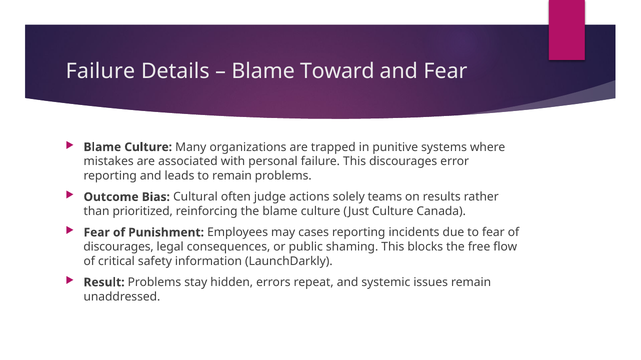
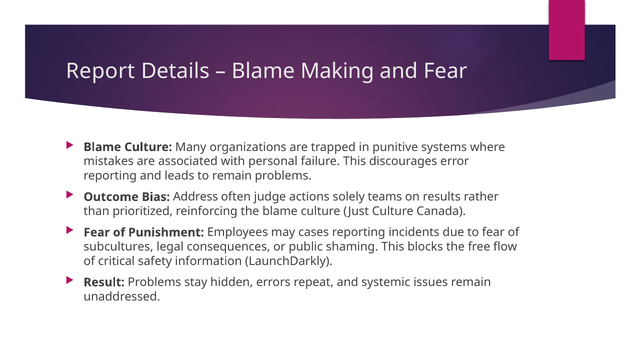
Failure at (100, 71): Failure -> Report
Toward: Toward -> Making
Cultural: Cultural -> Address
discourages at (119, 247): discourages -> subcultures
